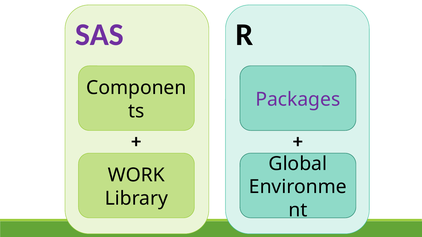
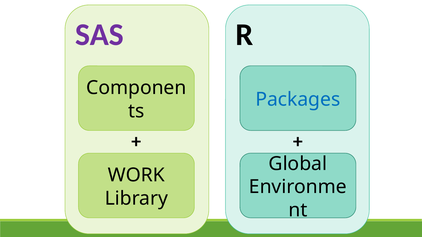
Packages colour: purple -> blue
